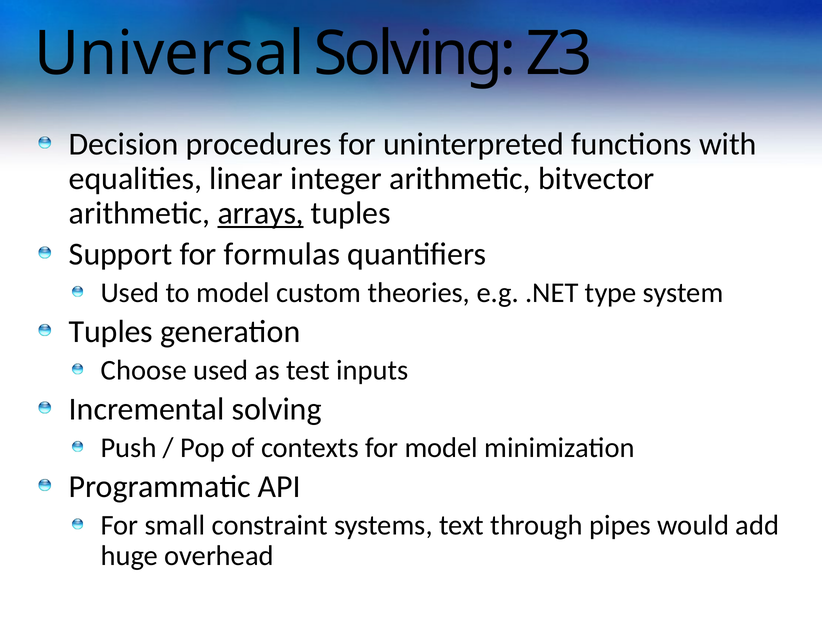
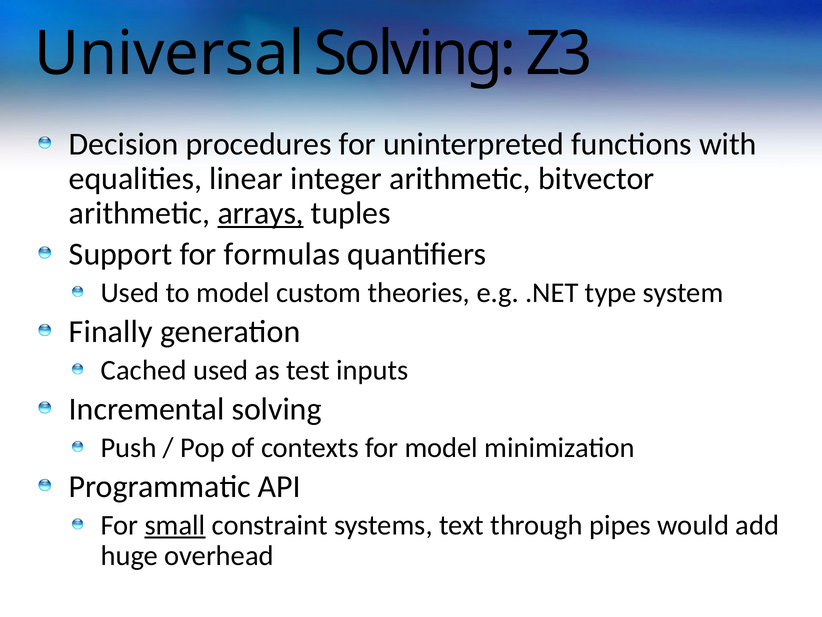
Tuples at (111, 331): Tuples -> Finally
Choose: Choose -> Cached
small underline: none -> present
